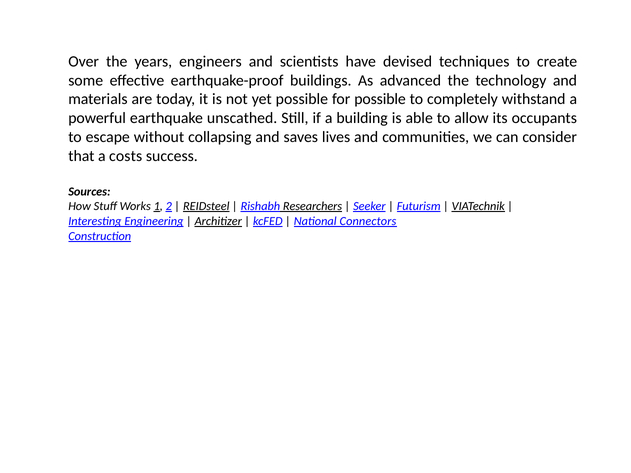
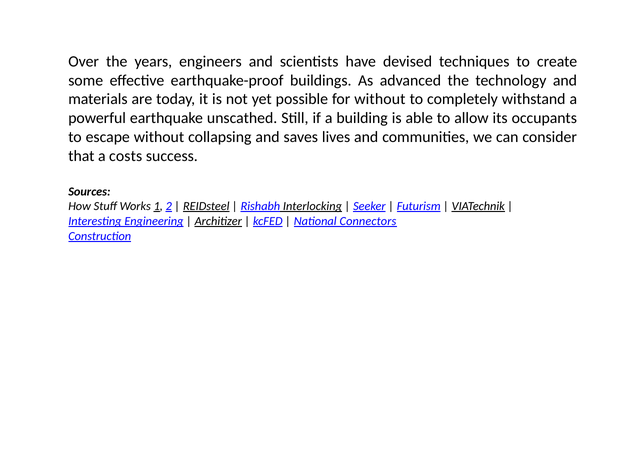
for possible: possible -> without
Researchers: Researchers -> Interlocking
